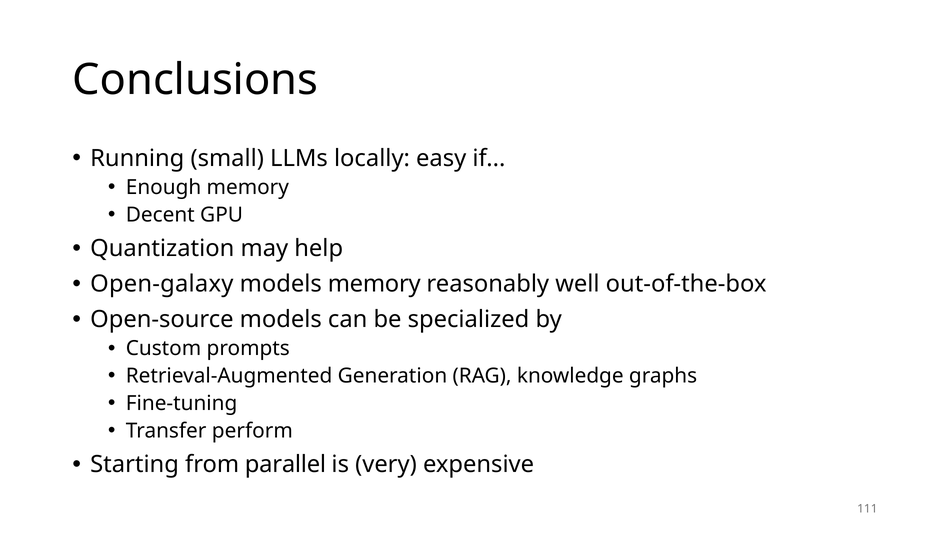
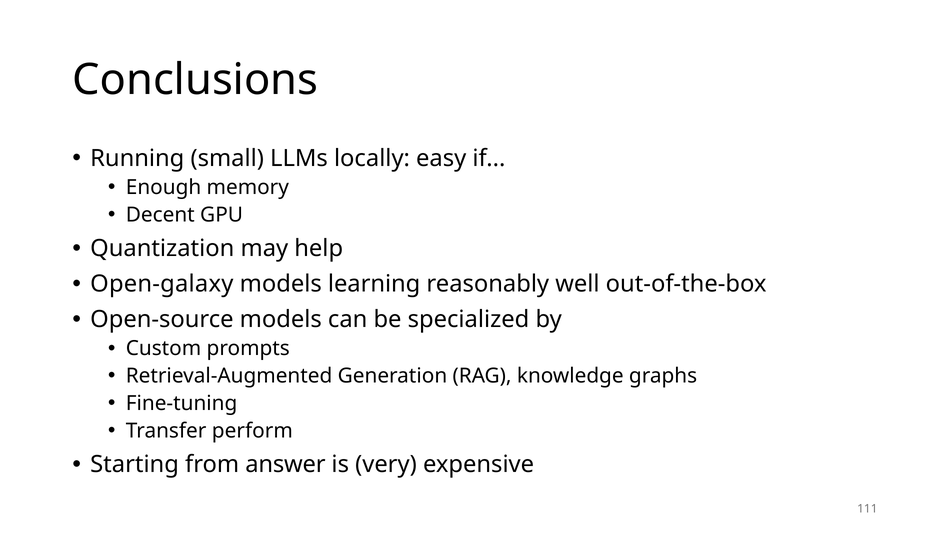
models memory: memory -> learning
parallel: parallel -> answer
